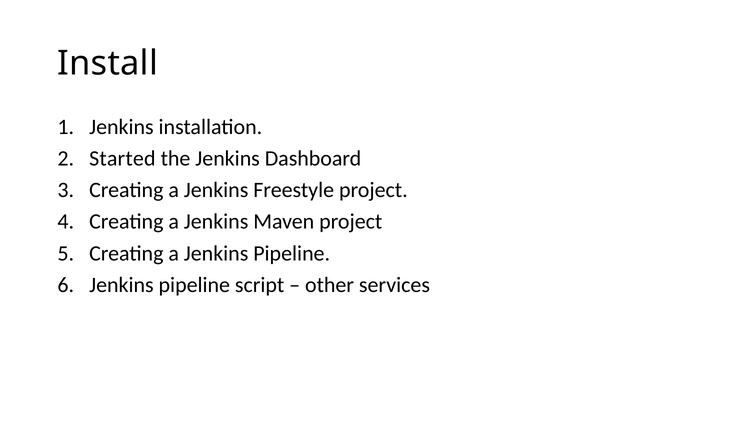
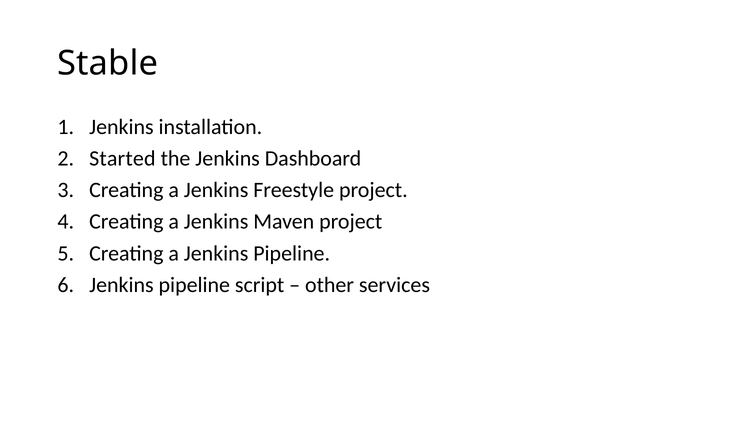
Install: Install -> Stable
